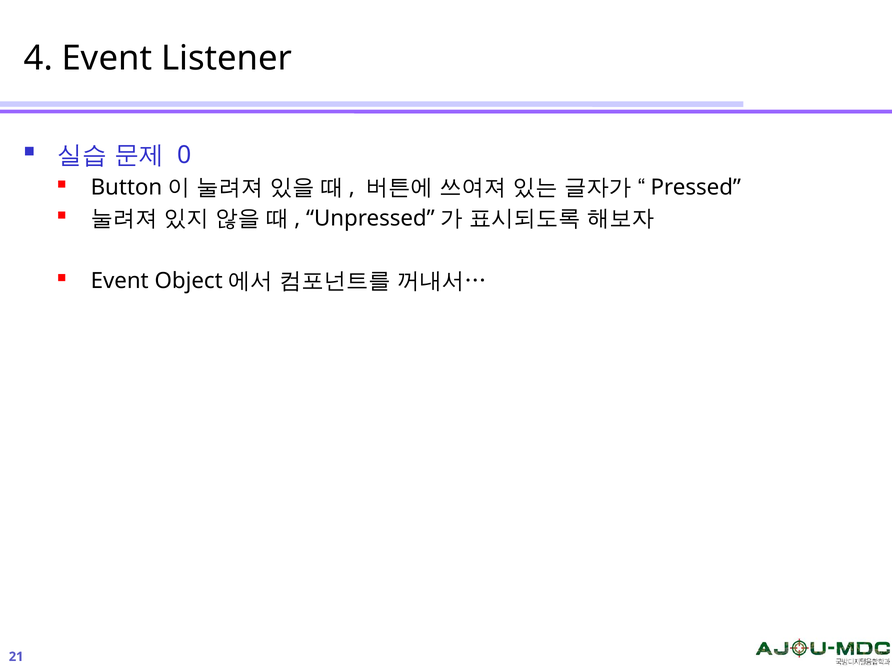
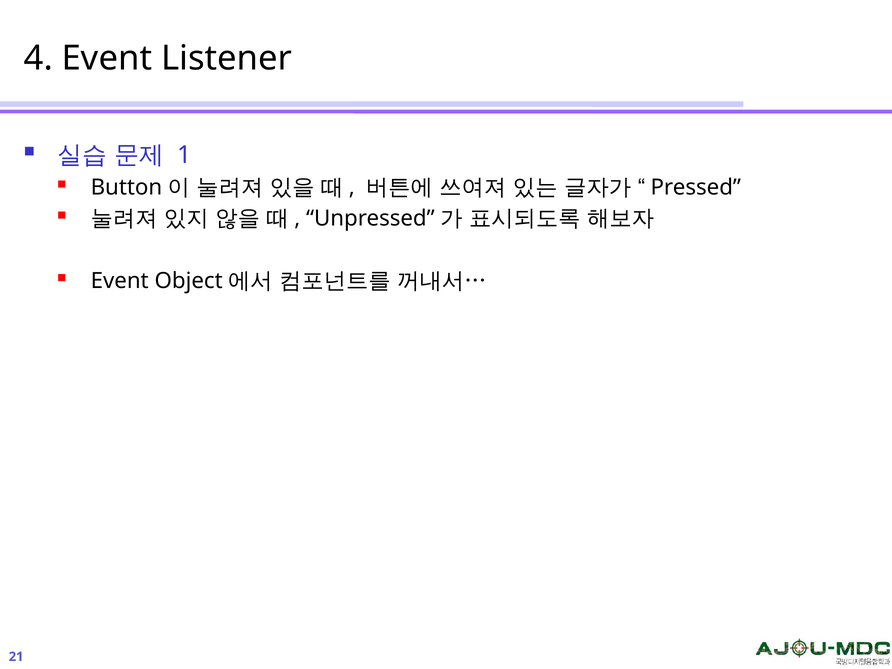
0: 0 -> 1
